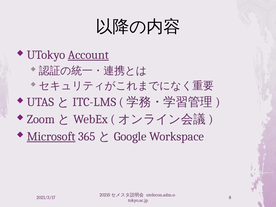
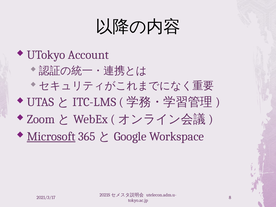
Account underline: present -> none
